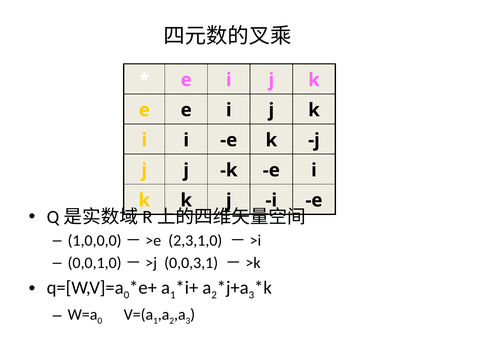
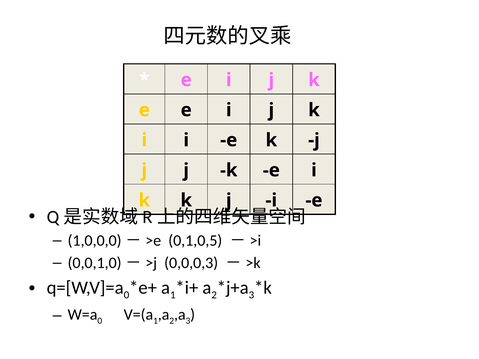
2,3,1,0: 2,3,1,0 -> 0,1,0,5
0,0,3,1: 0,0,3,1 -> 0,0,0,3
